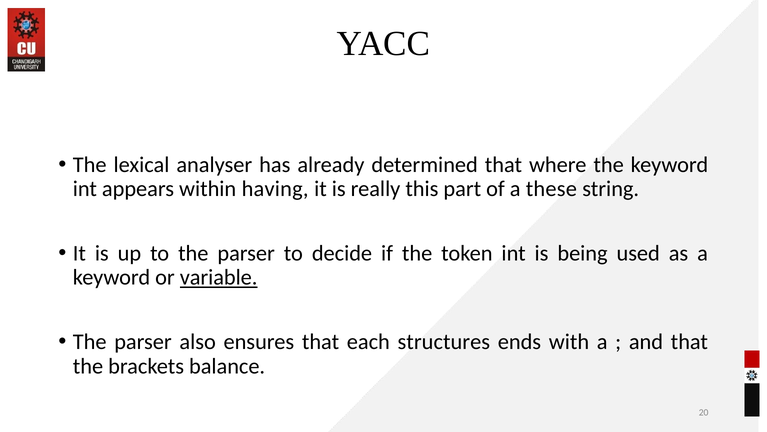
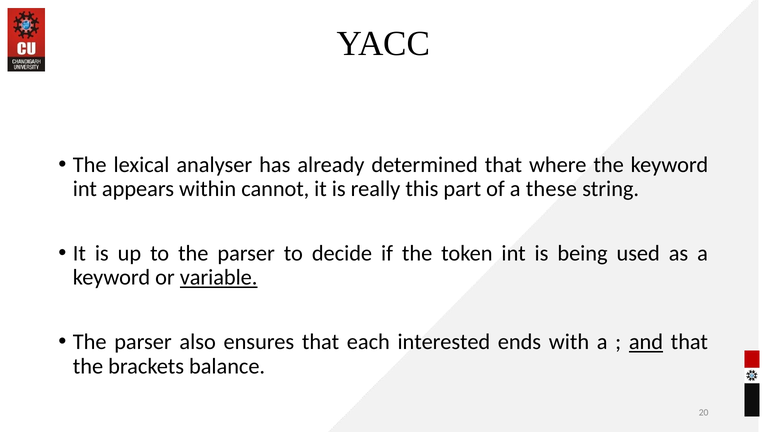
having: having -> cannot
structures: structures -> interested
and underline: none -> present
